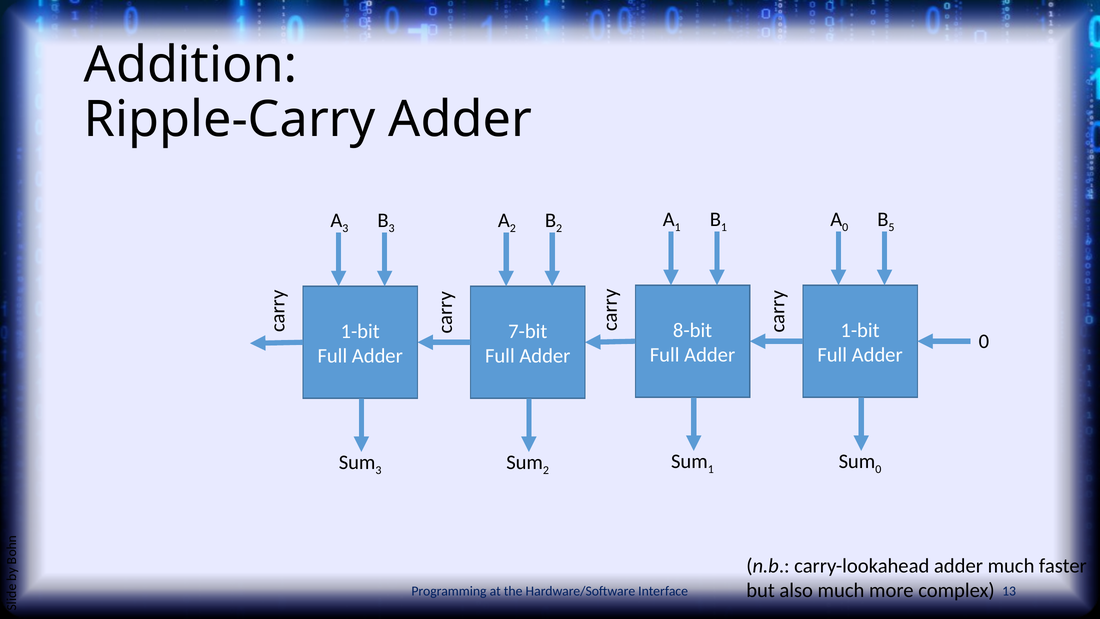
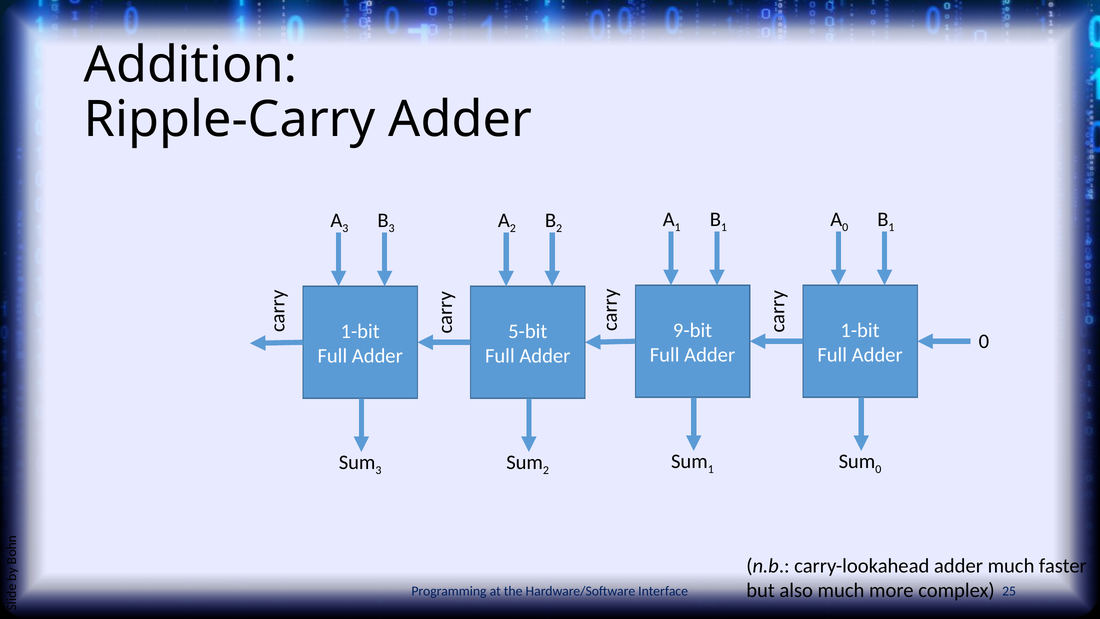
5 at (891, 227): 5 -> 1
8-bit: 8-bit -> 9-bit
7-bit: 7-bit -> 5-bit
13: 13 -> 25
